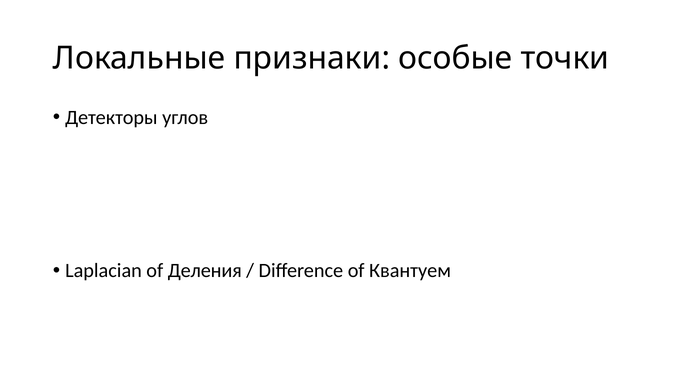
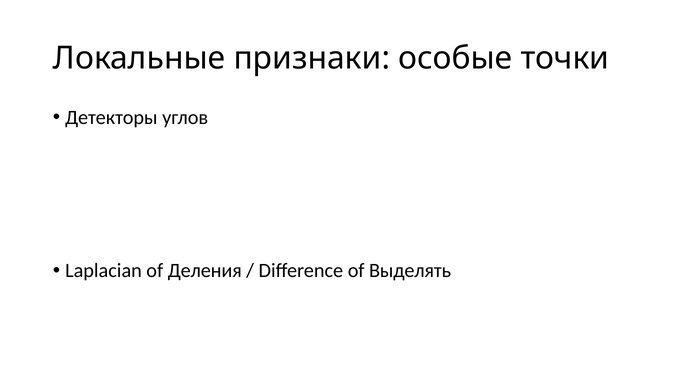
Квантуем: Квантуем -> Выделять
